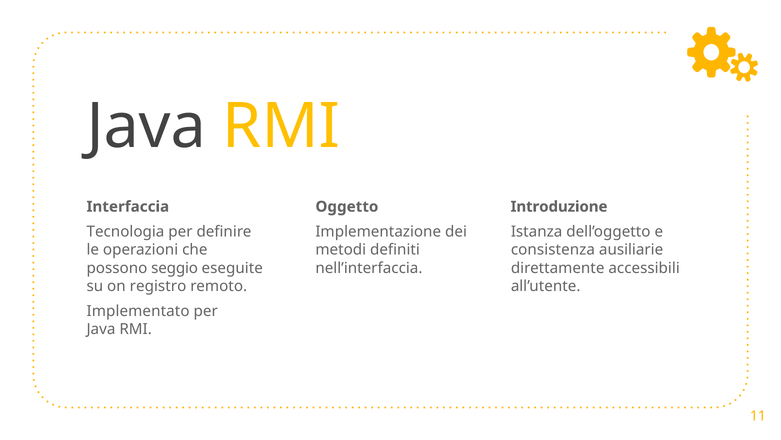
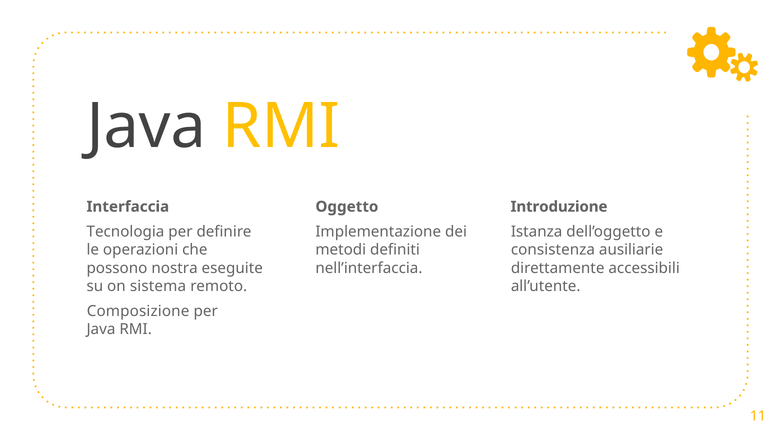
seggio: seggio -> nostra
registro: registro -> sistema
Implementato: Implementato -> Composizione
